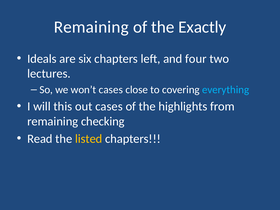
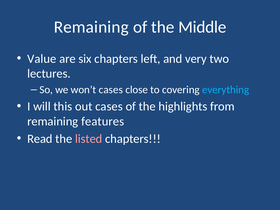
Exactly: Exactly -> Middle
Ideals: Ideals -> Value
four: four -> very
checking: checking -> features
listed colour: yellow -> pink
